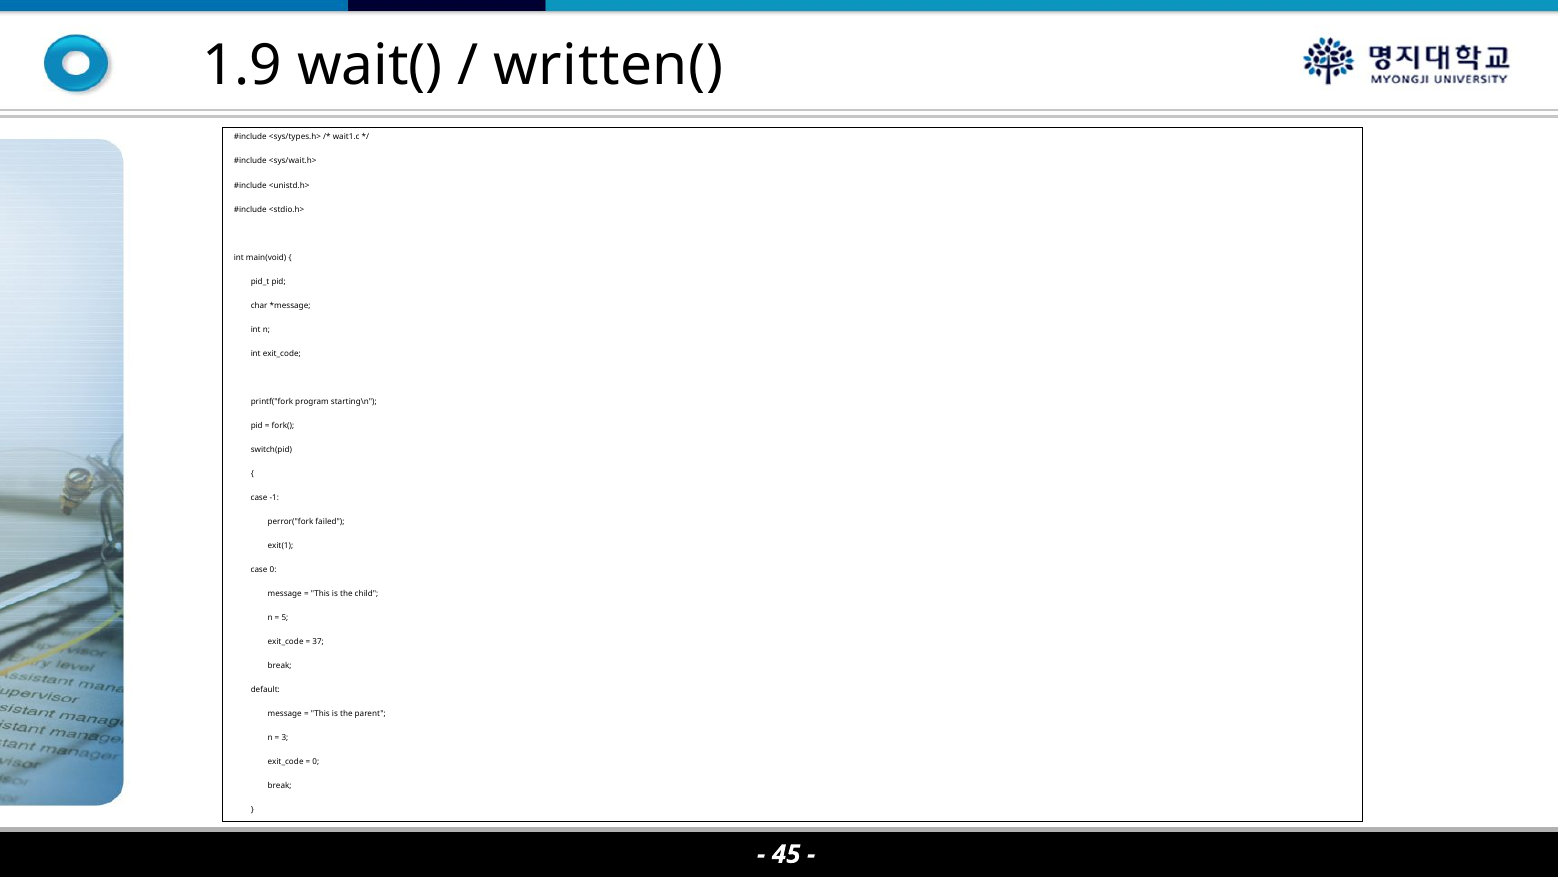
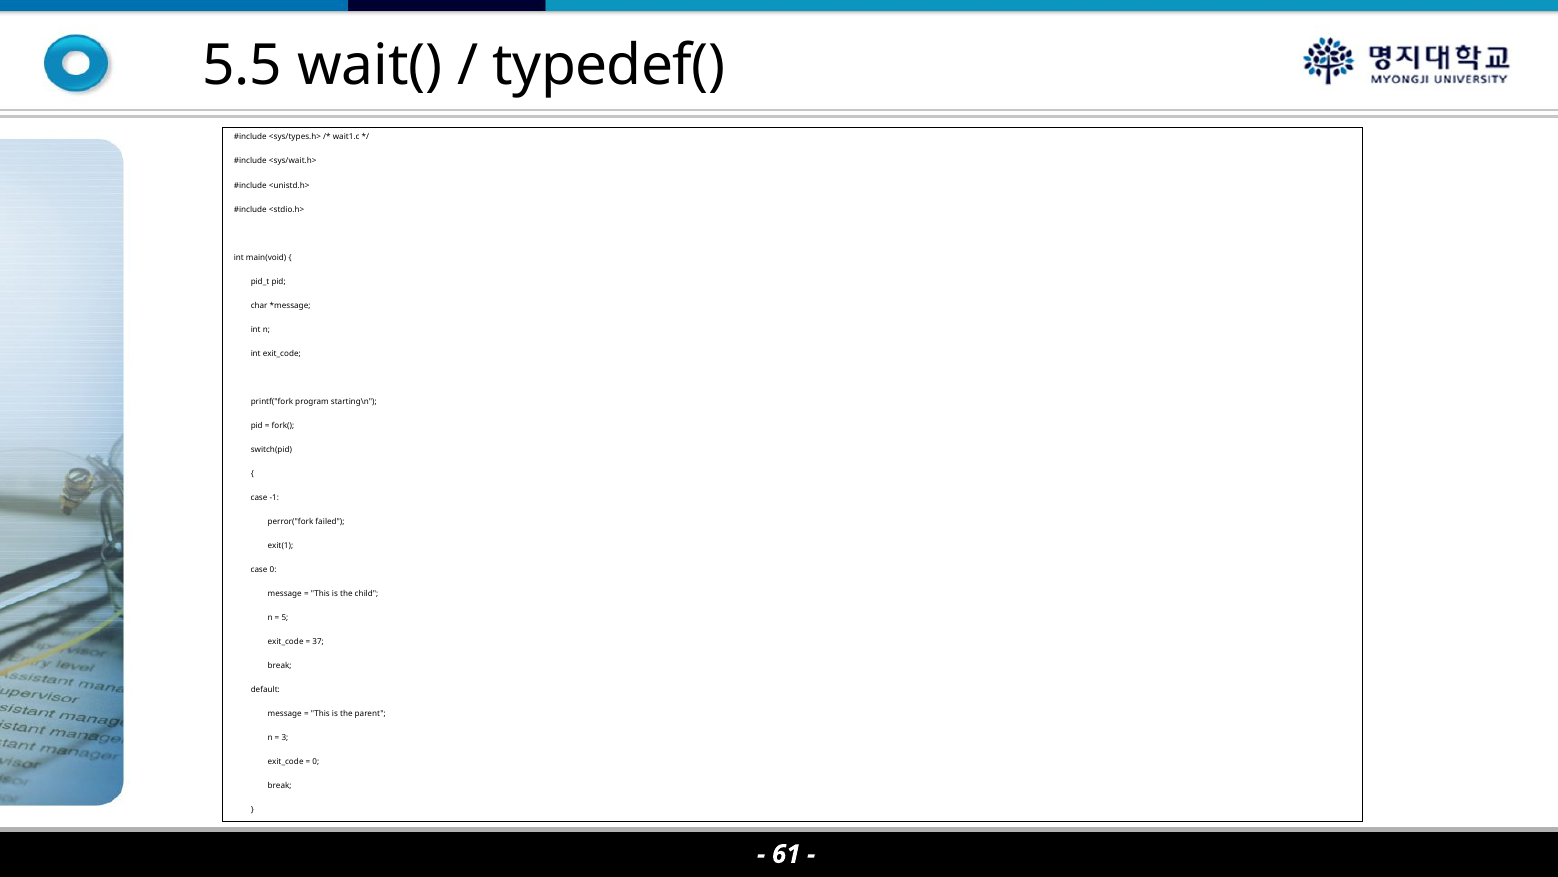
1.9: 1.9 -> 5.5
written(: written( -> typedef(
45: 45 -> 61
